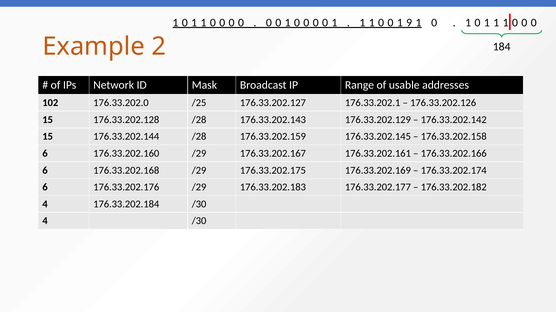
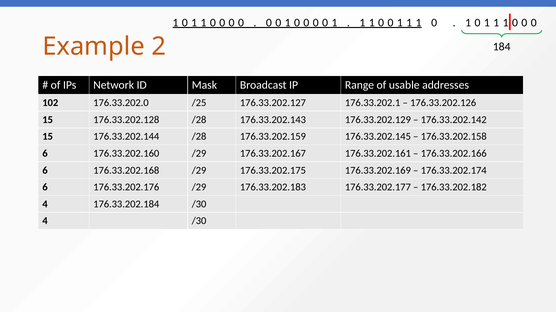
9 at (409, 23): 9 -> 1
